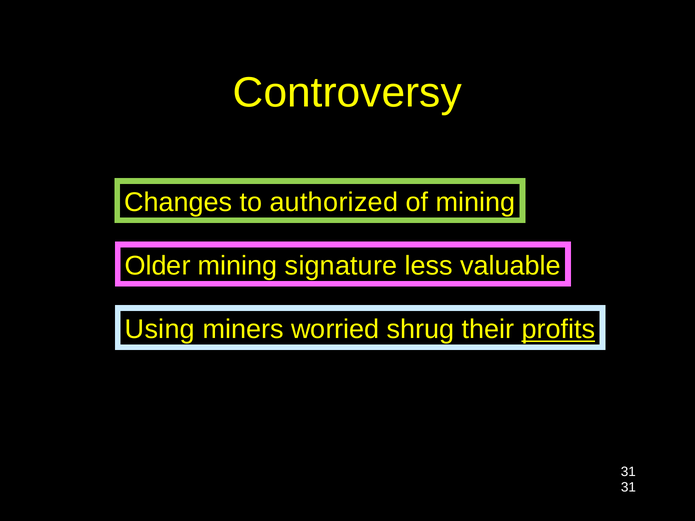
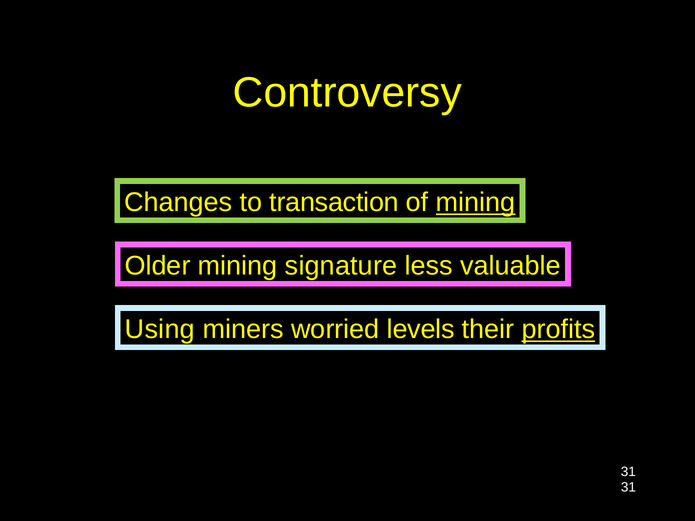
authorized: authorized -> transaction
mining at (476, 203) underline: none -> present
shrug: shrug -> levels
